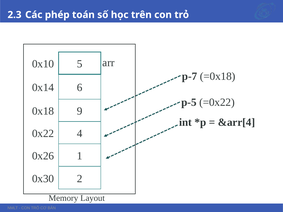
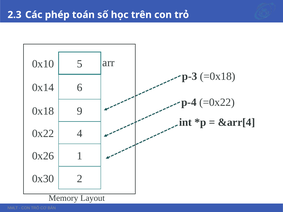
p-7: p-7 -> p-3
p-5: p-5 -> p-4
